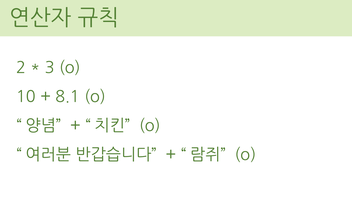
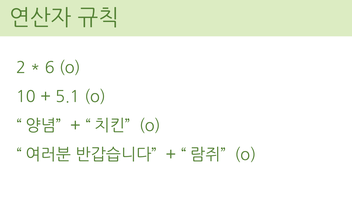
3: 3 -> 6
8.1: 8.1 -> 5.1
